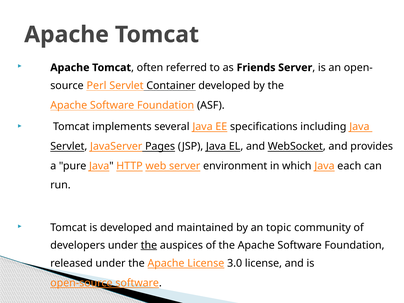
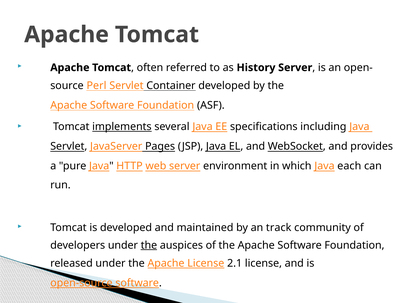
Friends: Friends -> History
implements underline: none -> present
topic: topic -> track
3.0: 3.0 -> 2.1
